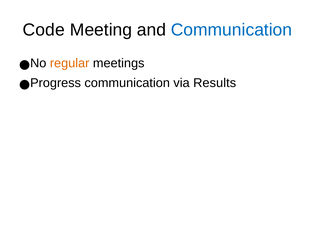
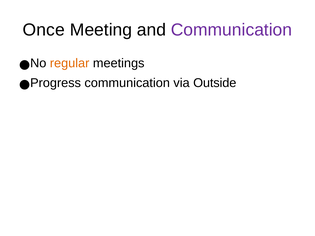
Code: Code -> Once
Communication at (231, 30) colour: blue -> purple
Results: Results -> Outside
